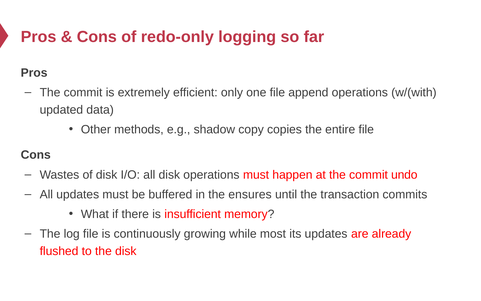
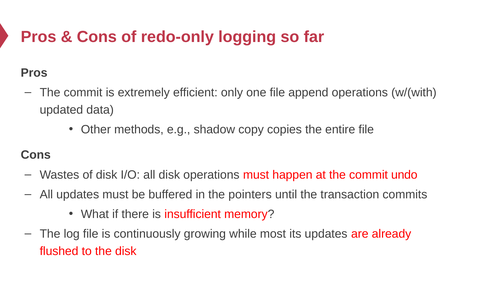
ensures: ensures -> pointers
